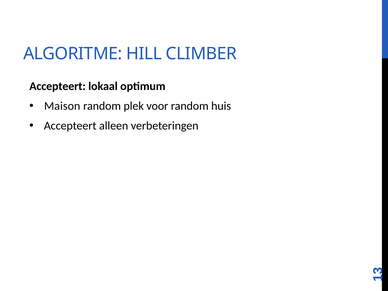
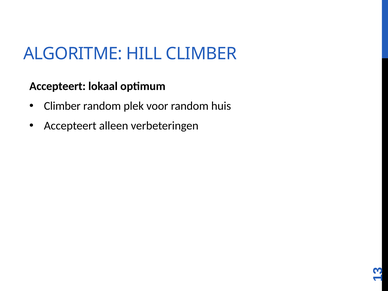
Maison at (62, 106): Maison -> Climber
